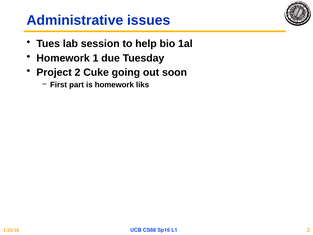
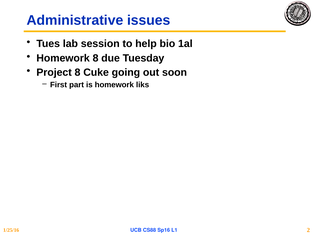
Homework 1: 1 -> 8
Project 2: 2 -> 8
